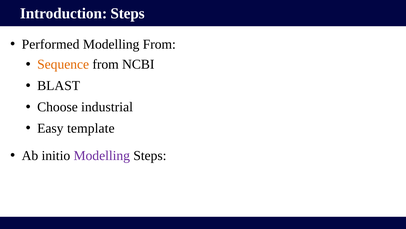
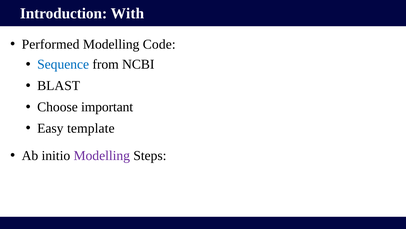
Introduction Steps: Steps -> With
Modelling From: From -> Code
Sequence colour: orange -> blue
industrial: industrial -> important
